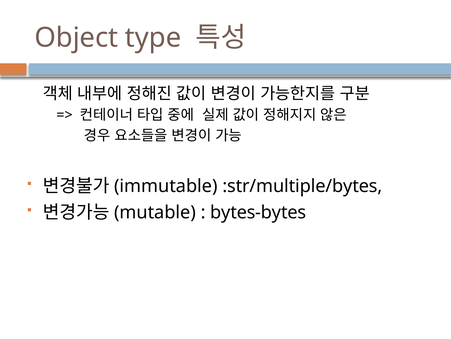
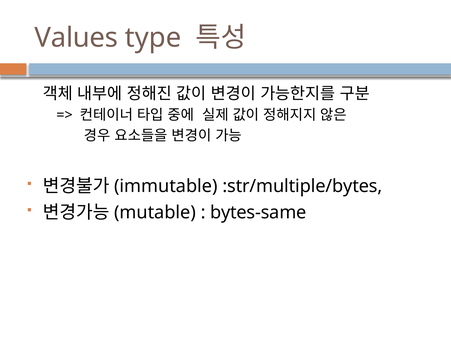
Object: Object -> Values
bytes-bytes: bytes-bytes -> bytes-same
